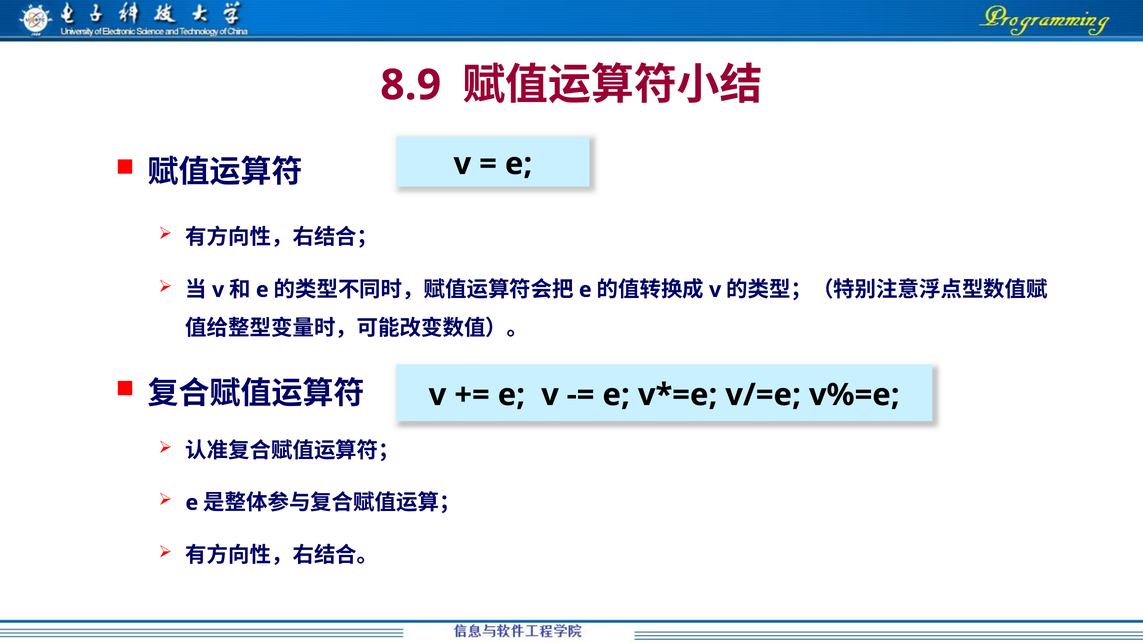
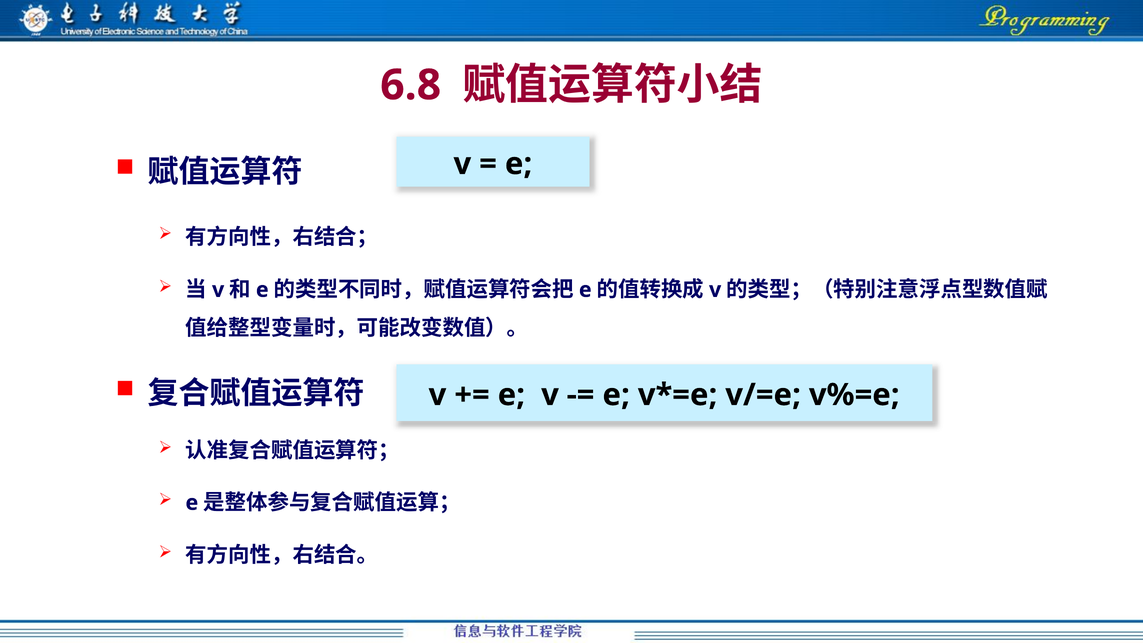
8.9: 8.9 -> 6.8
